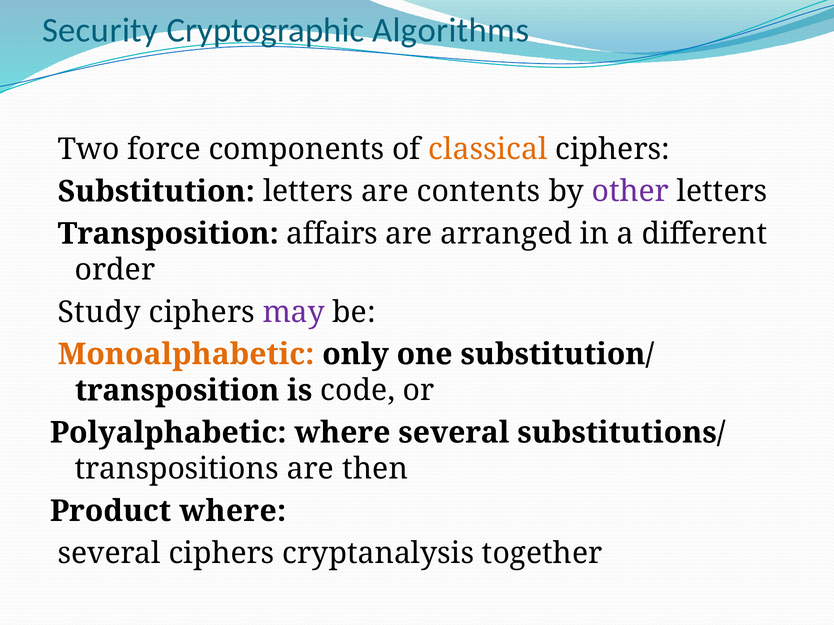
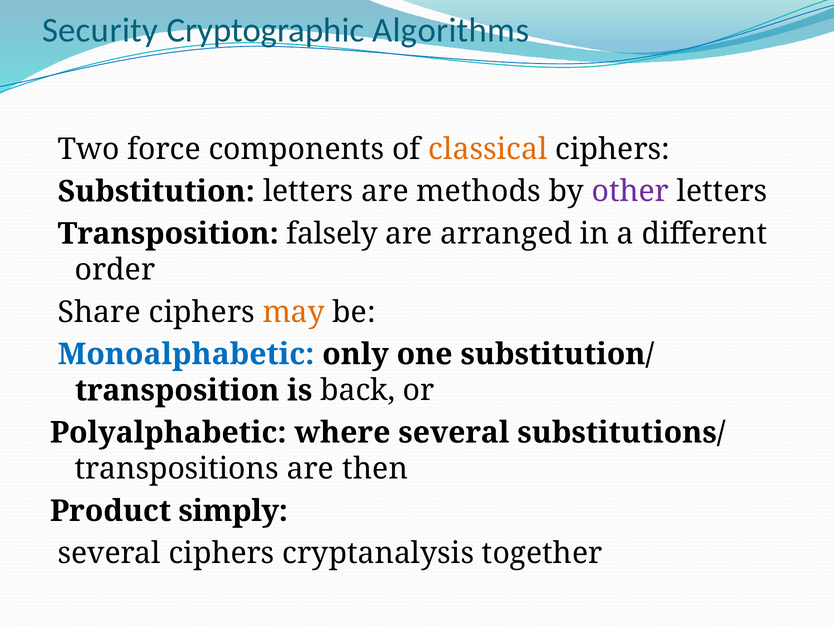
contents: contents -> methods
affairs: affairs -> falsely
Study: Study -> Share
may colour: purple -> orange
Monoalphabetic colour: orange -> blue
code: code -> back
Product where: where -> simply
